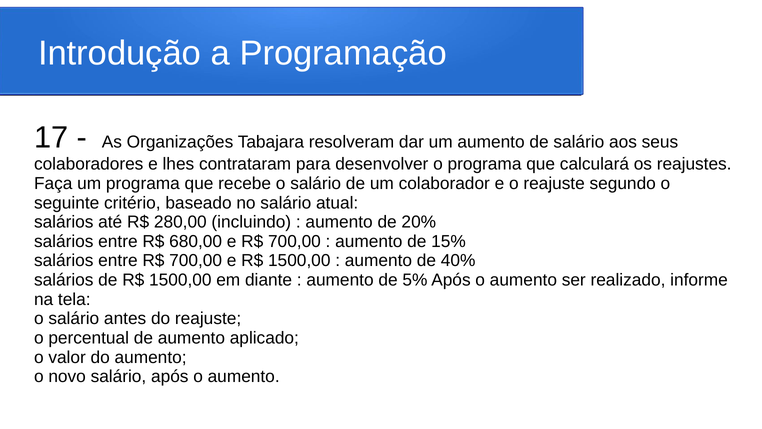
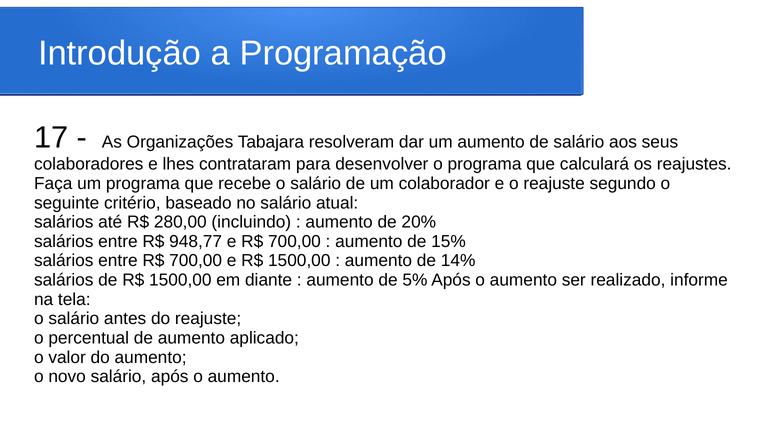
680,00: 680,00 -> 948,77
40%: 40% -> 14%
